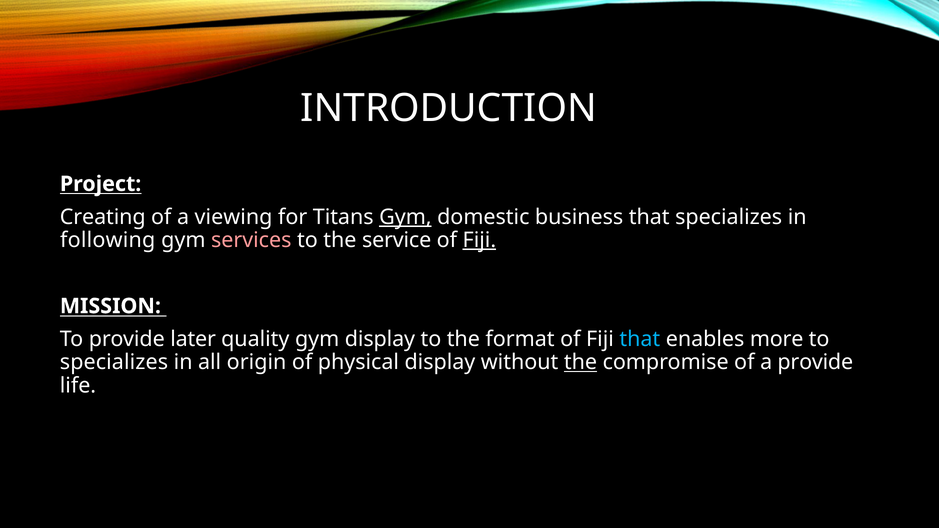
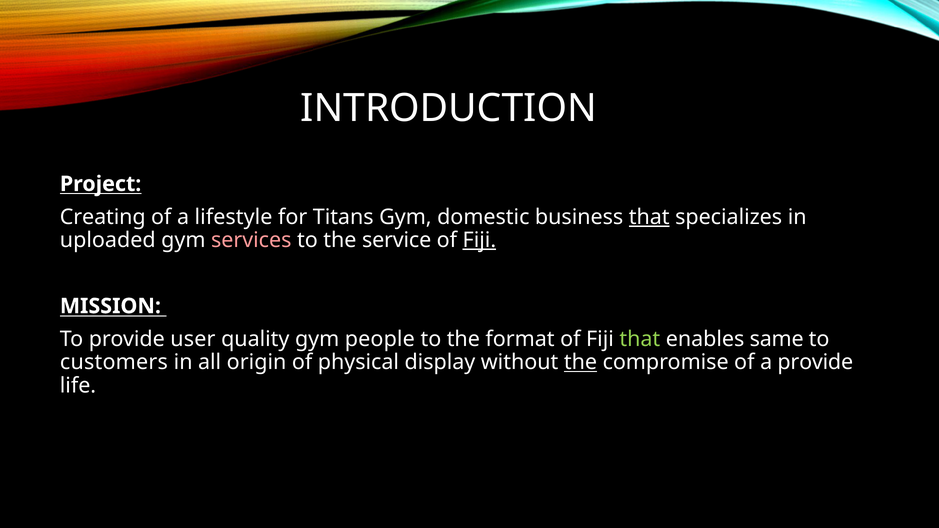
viewing: viewing -> lifestyle
Gym at (405, 217) underline: present -> none
that at (649, 217) underline: none -> present
following: following -> uploaded
later: later -> user
gym display: display -> people
that at (640, 339) colour: light blue -> light green
more: more -> same
specializes at (114, 362): specializes -> customers
